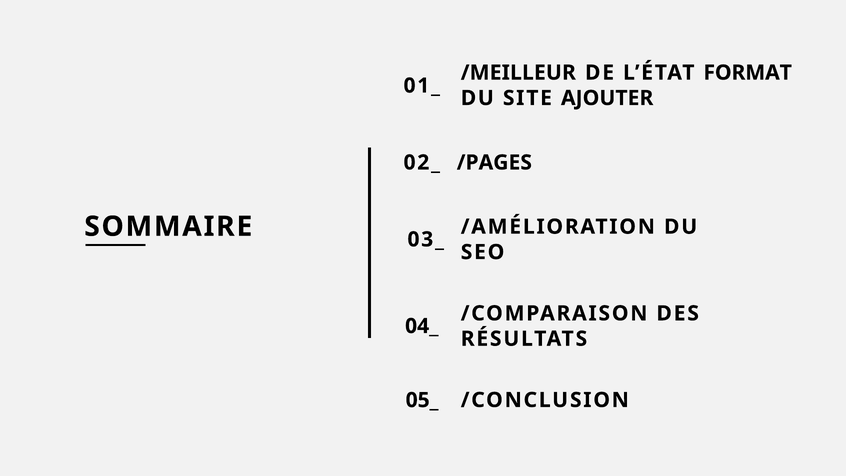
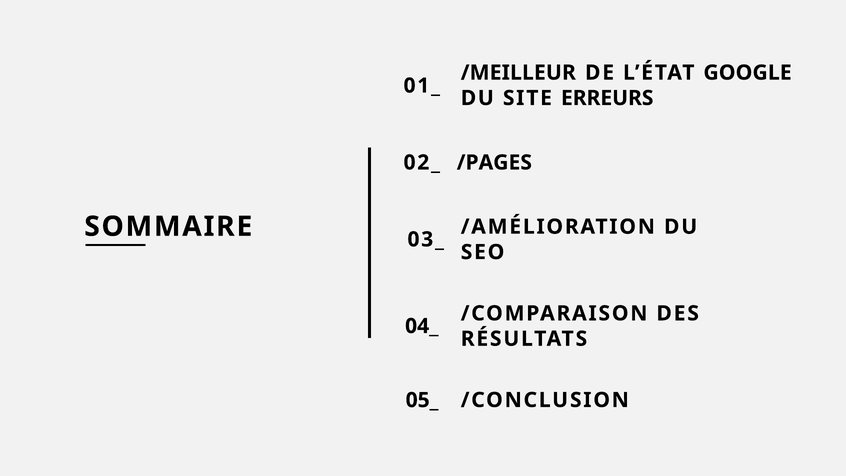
FORMAT: FORMAT -> GOOGLE
AJOUTER: AJOUTER -> ERREURS
